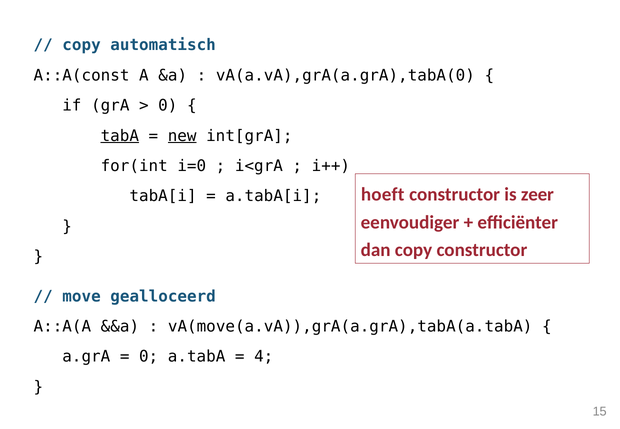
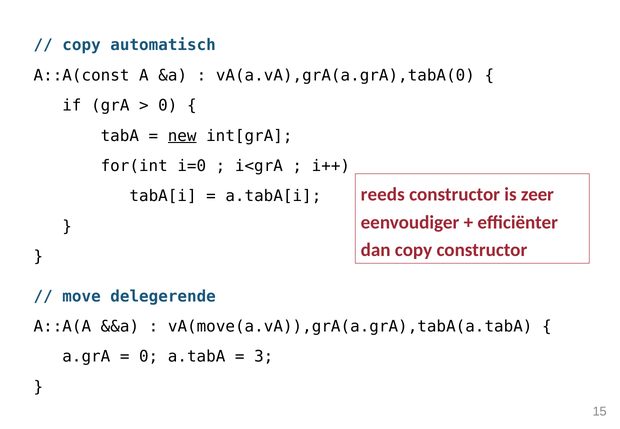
tabA underline: present -> none
hoeft: hoeft -> reeds
gealloceerd: gealloceerd -> delegerende
4: 4 -> 3
